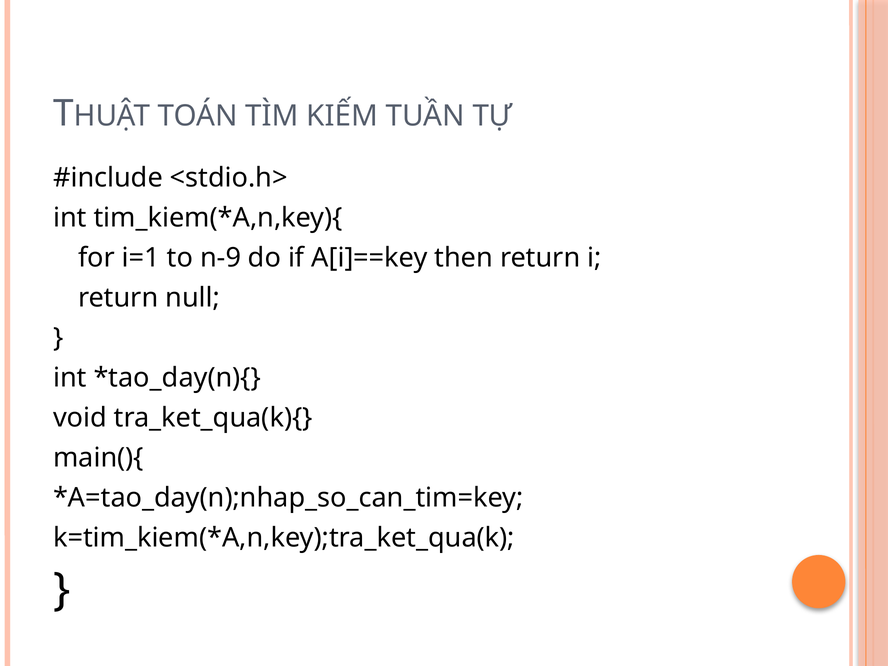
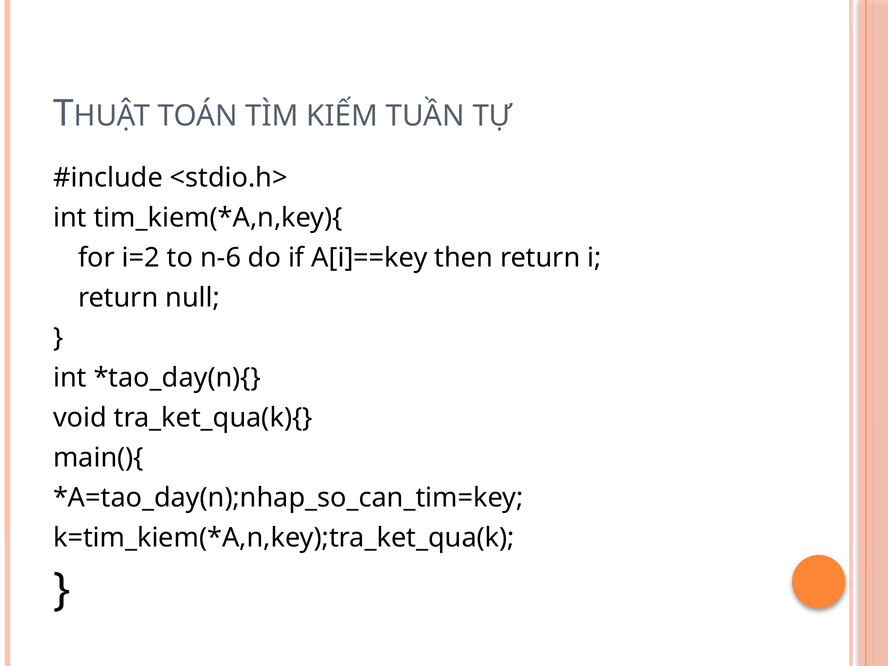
i=1: i=1 -> i=2
n-9: n-9 -> n-6
